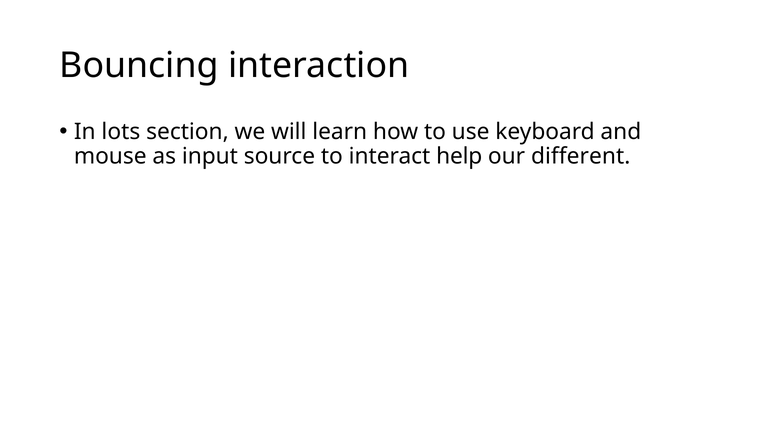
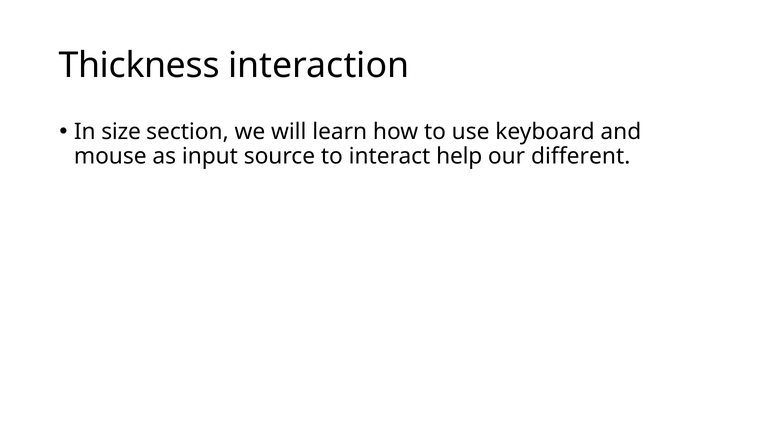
Bouncing: Bouncing -> Thickness
lots: lots -> size
